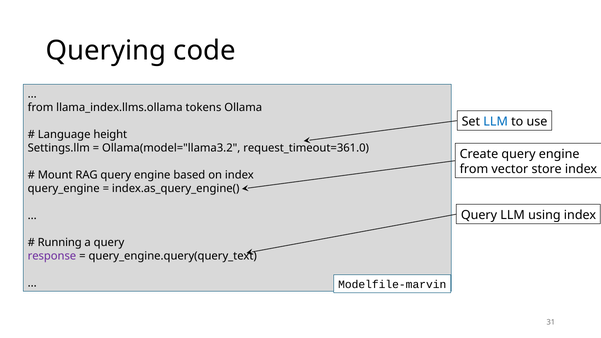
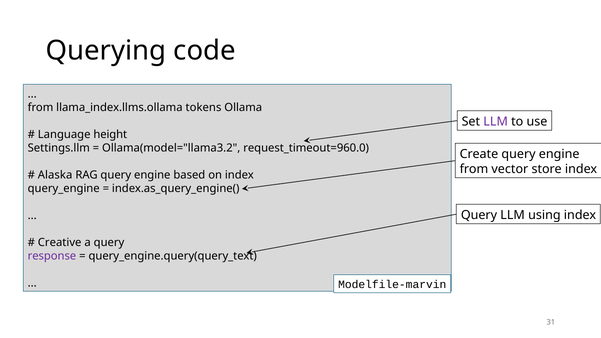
LLM at (496, 122) colour: blue -> purple
request_timeout=361.0: request_timeout=361.0 -> request_timeout=960.0
Mount: Mount -> Alaska
Running: Running -> Creative
